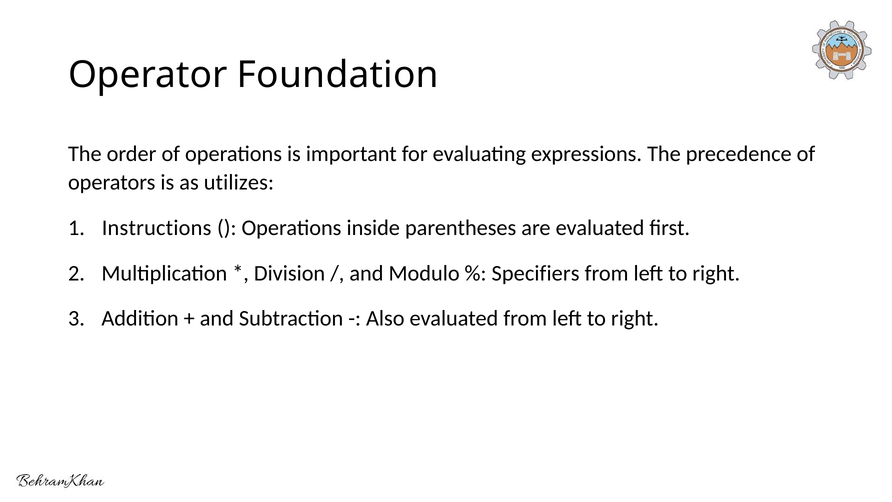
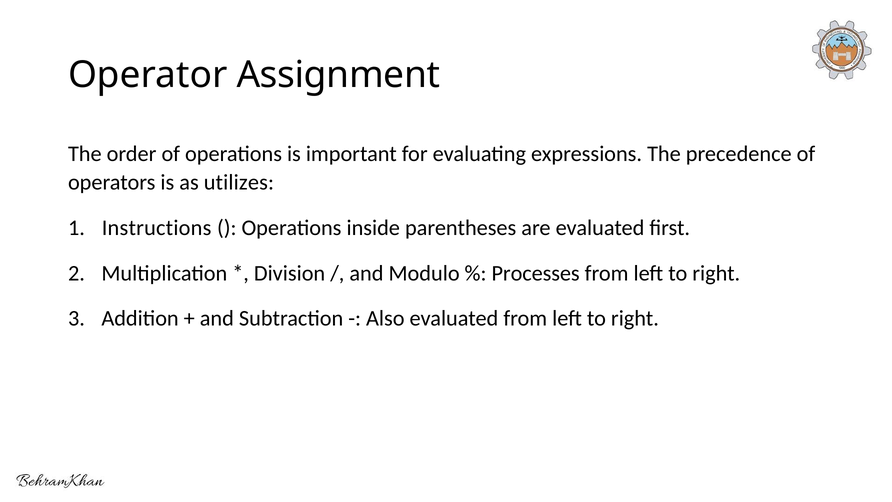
Foundation: Foundation -> Assignment
Specifiers: Specifiers -> Processes
